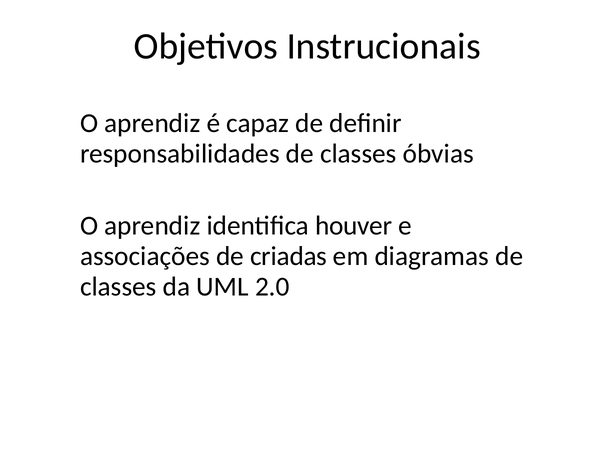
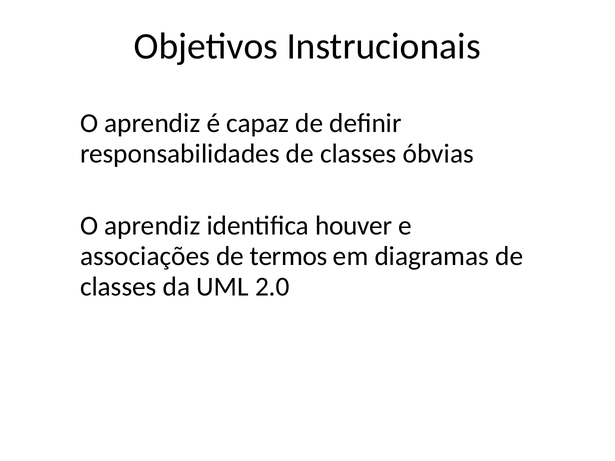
criadas: criadas -> termos
